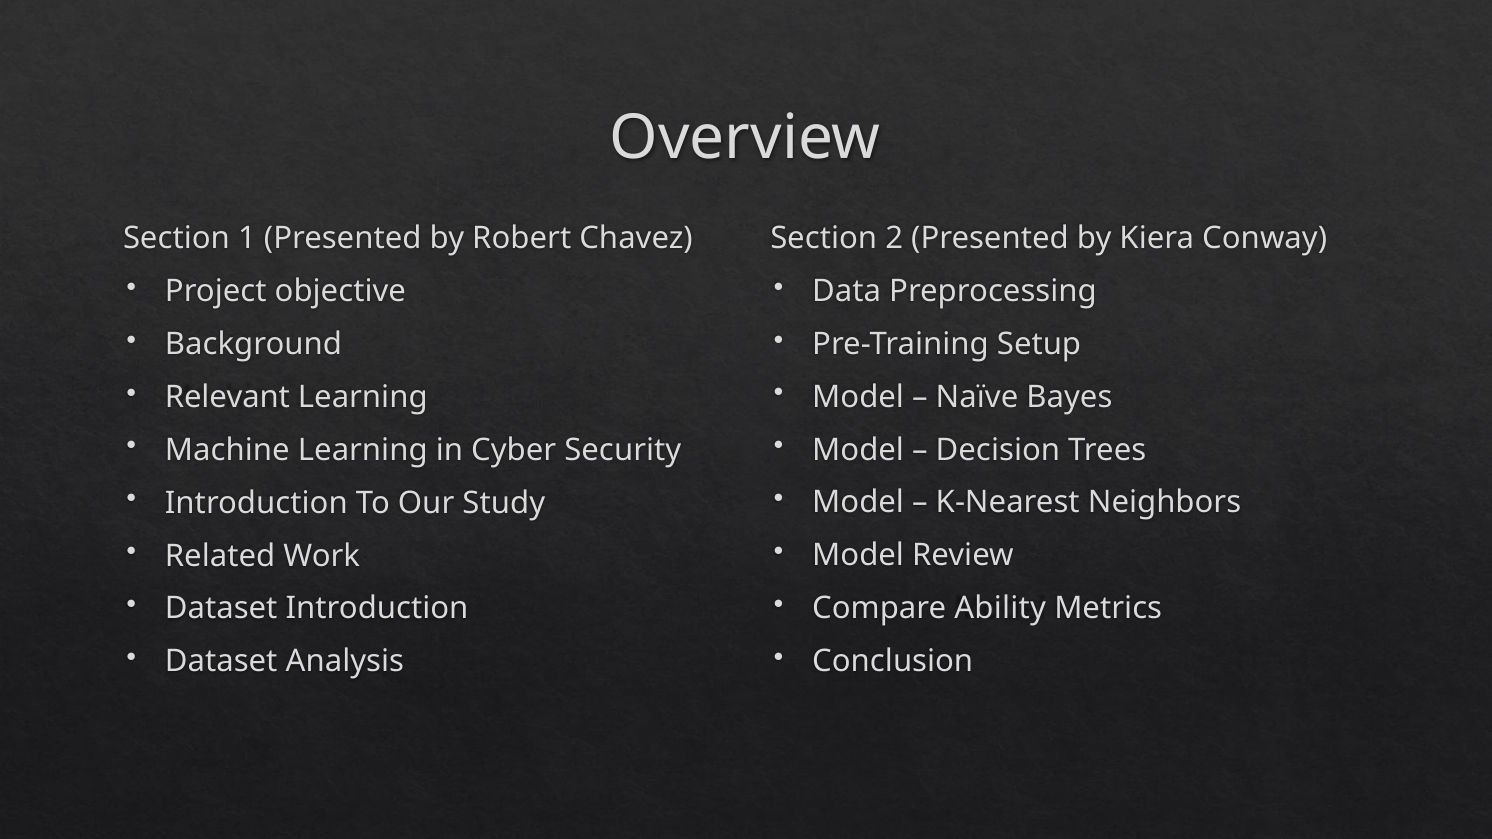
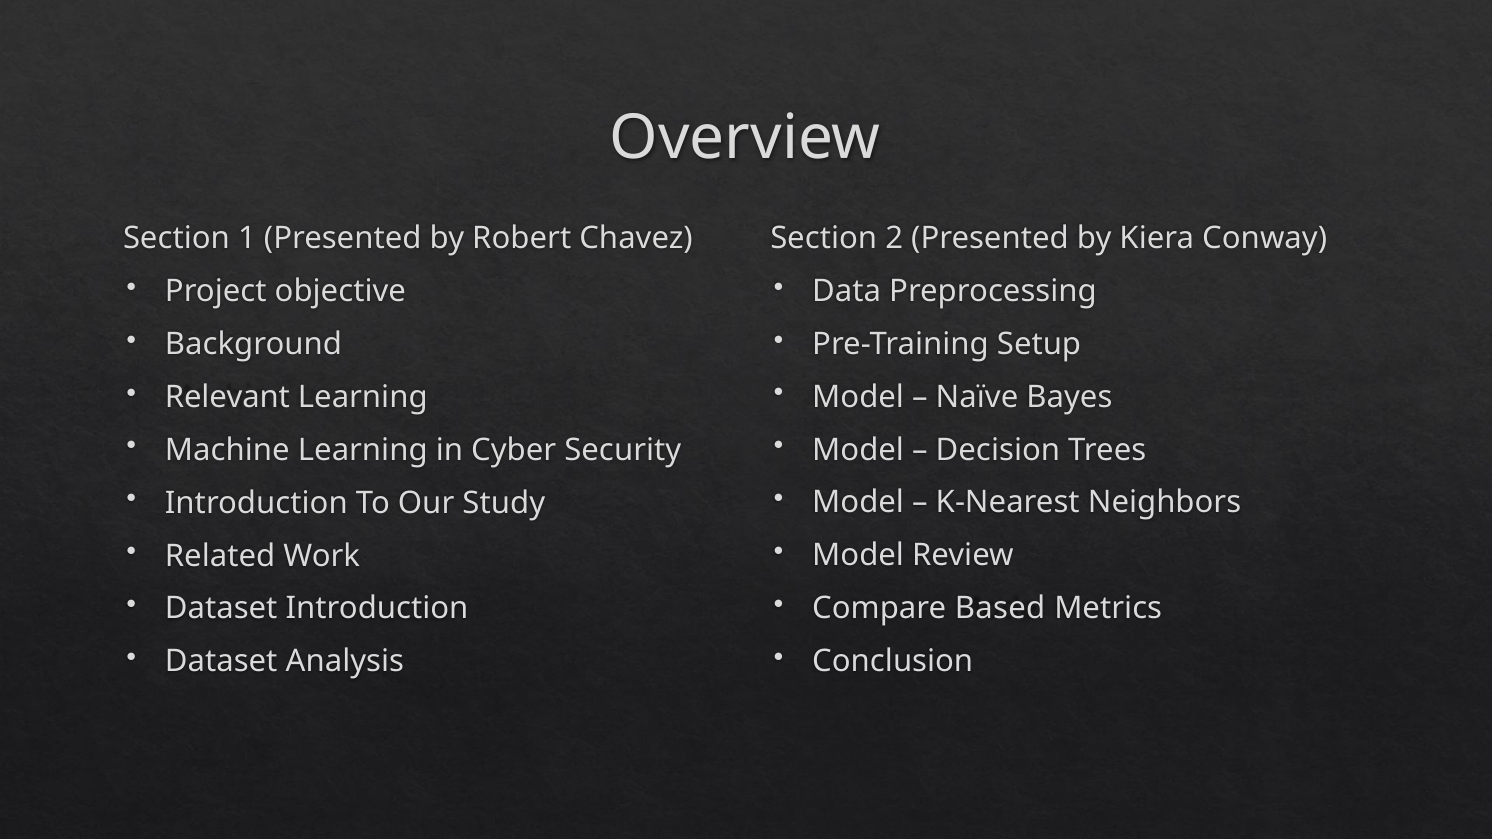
Ability: Ability -> Based
